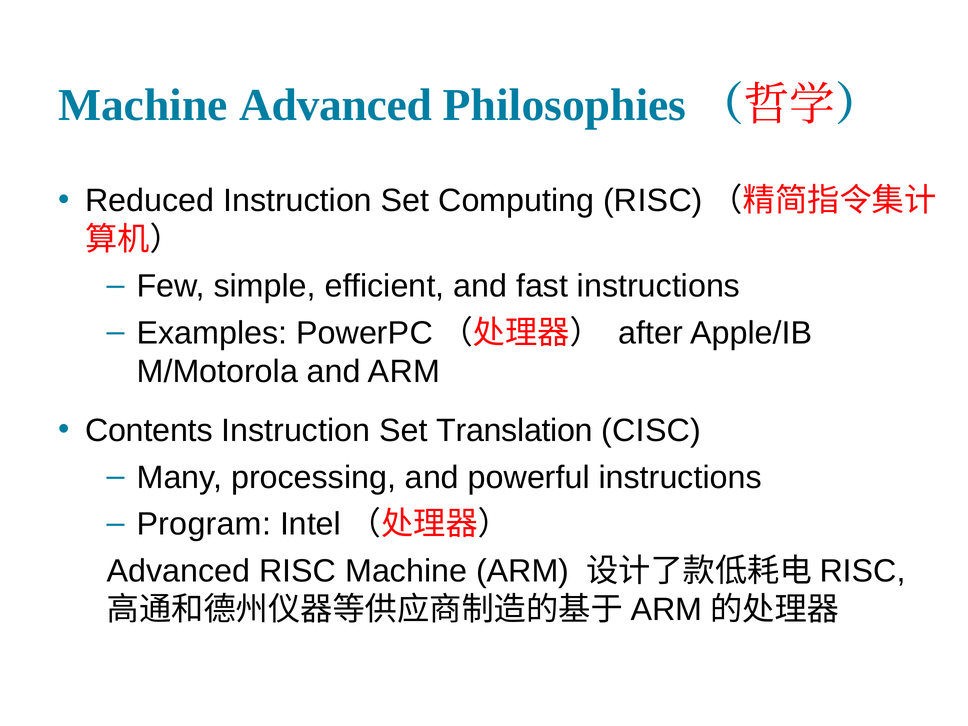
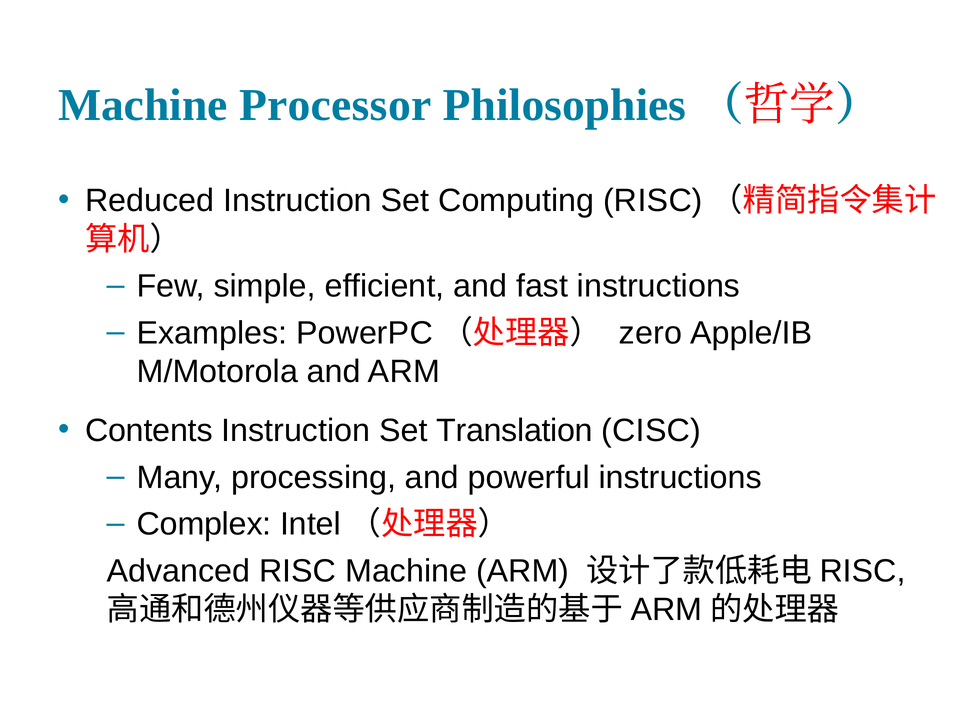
Machine Advanced: Advanced -> Processor
after: after -> zero
Program: Program -> Complex
